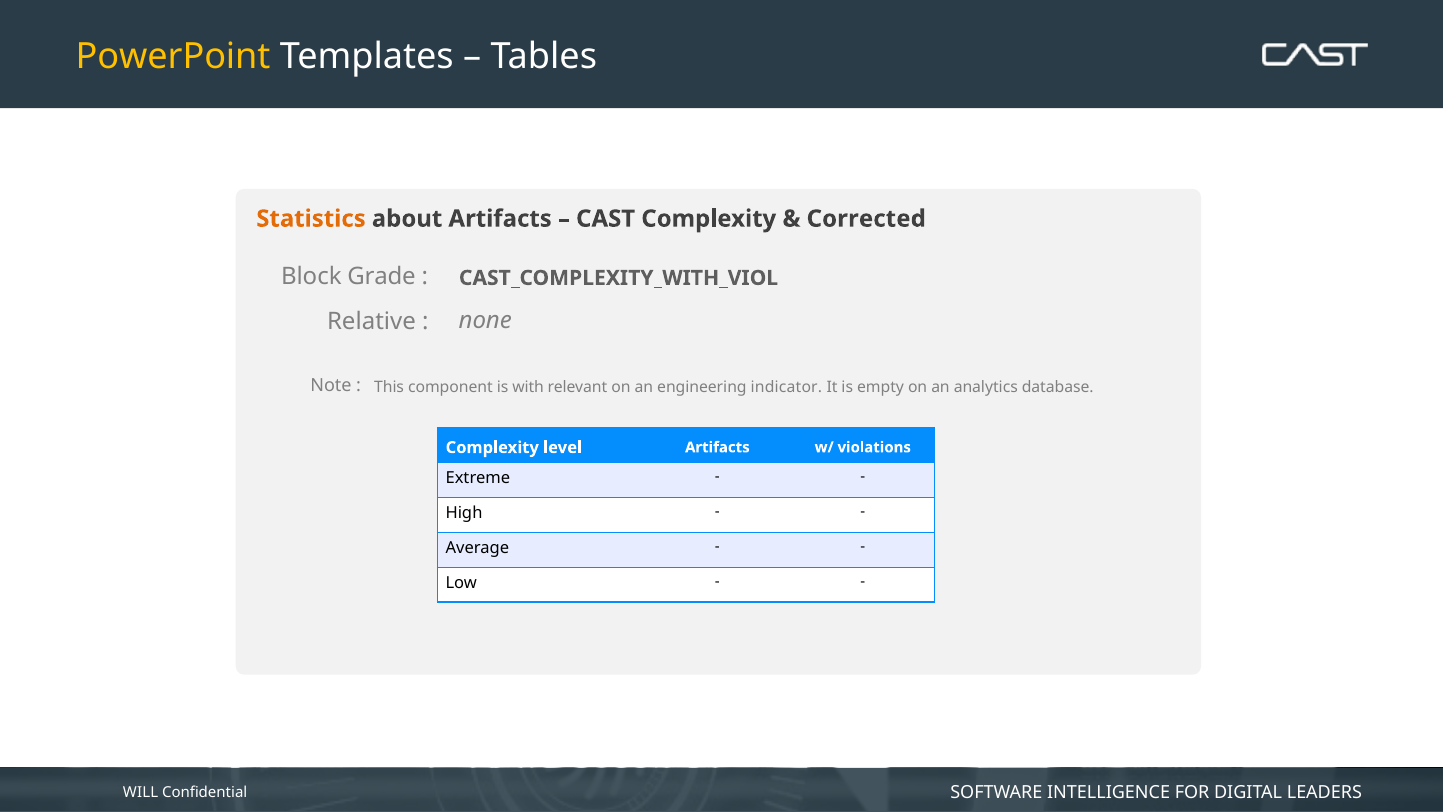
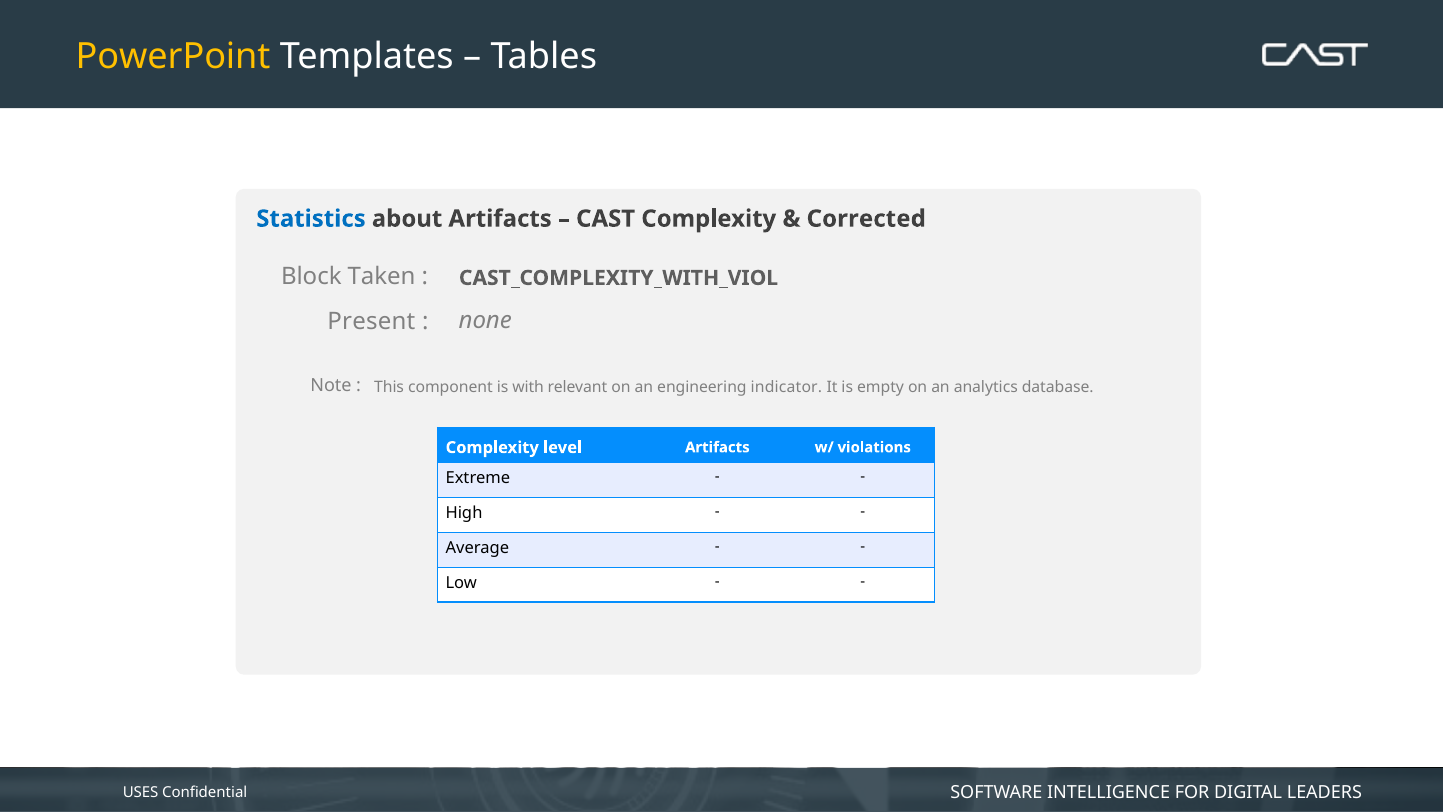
Statistics colour: orange -> blue
Grade: Grade -> Taken
Relative: Relative -> Present
WILL: WILL -> USES
